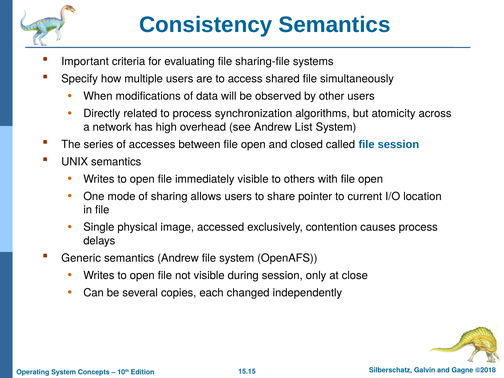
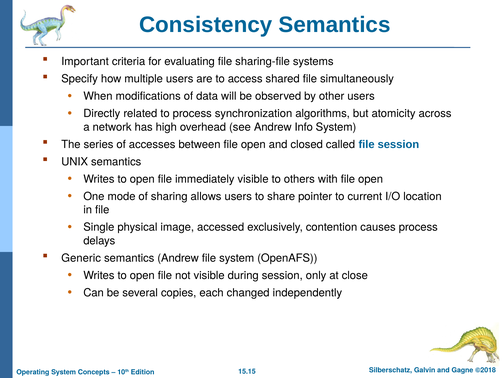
List: List -> Info
